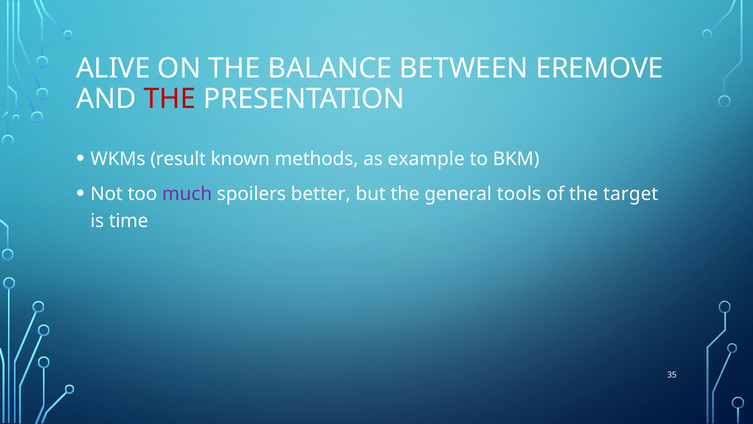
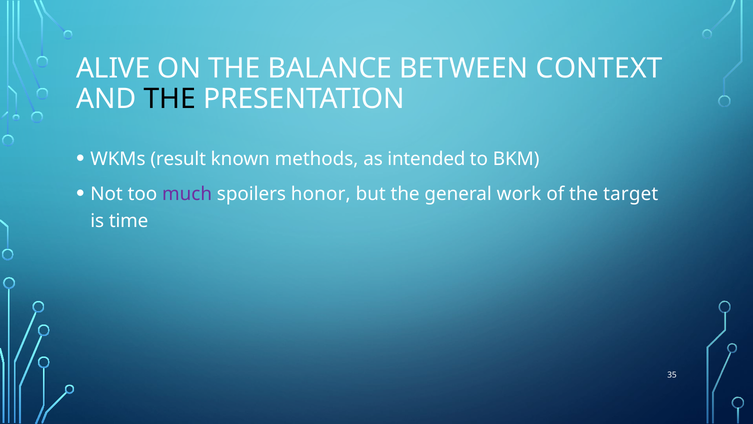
EREMOVE: EREMOVE -> CONTEXT
THE at (170, 99) colour: red -> black
example: example -> intended
better: better -> honor
tools: tools -> work
